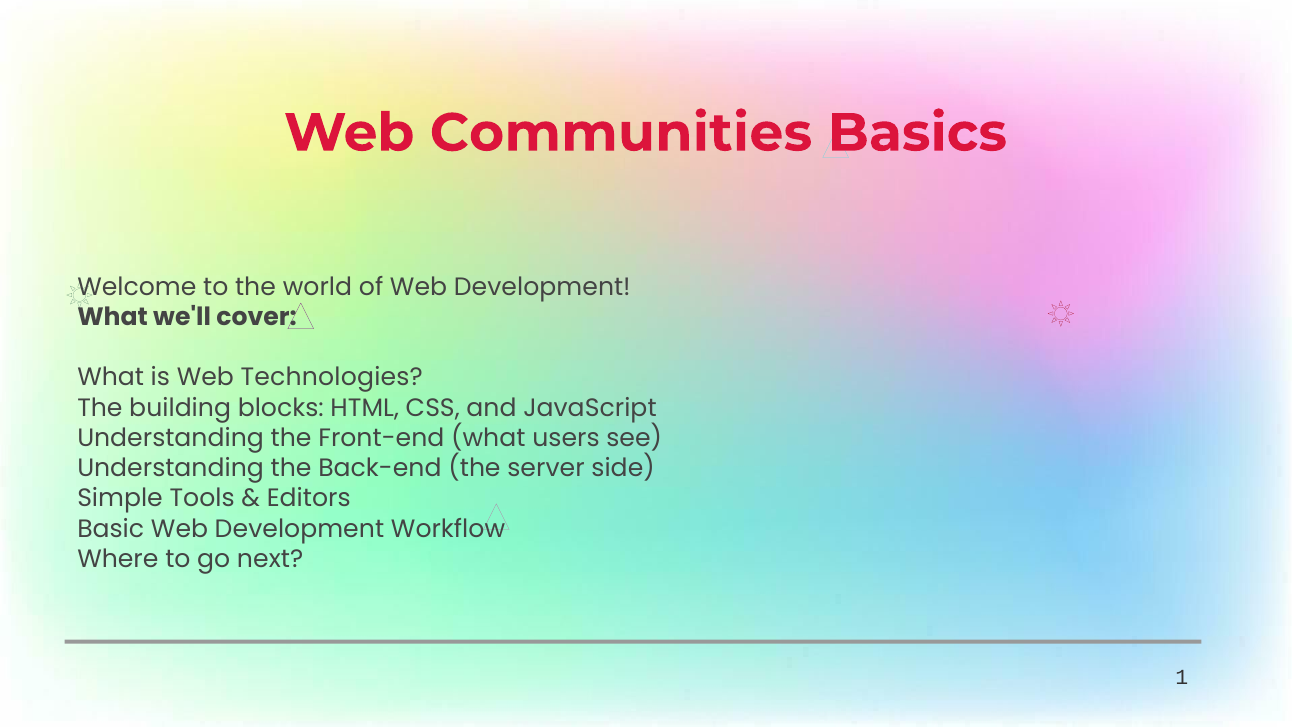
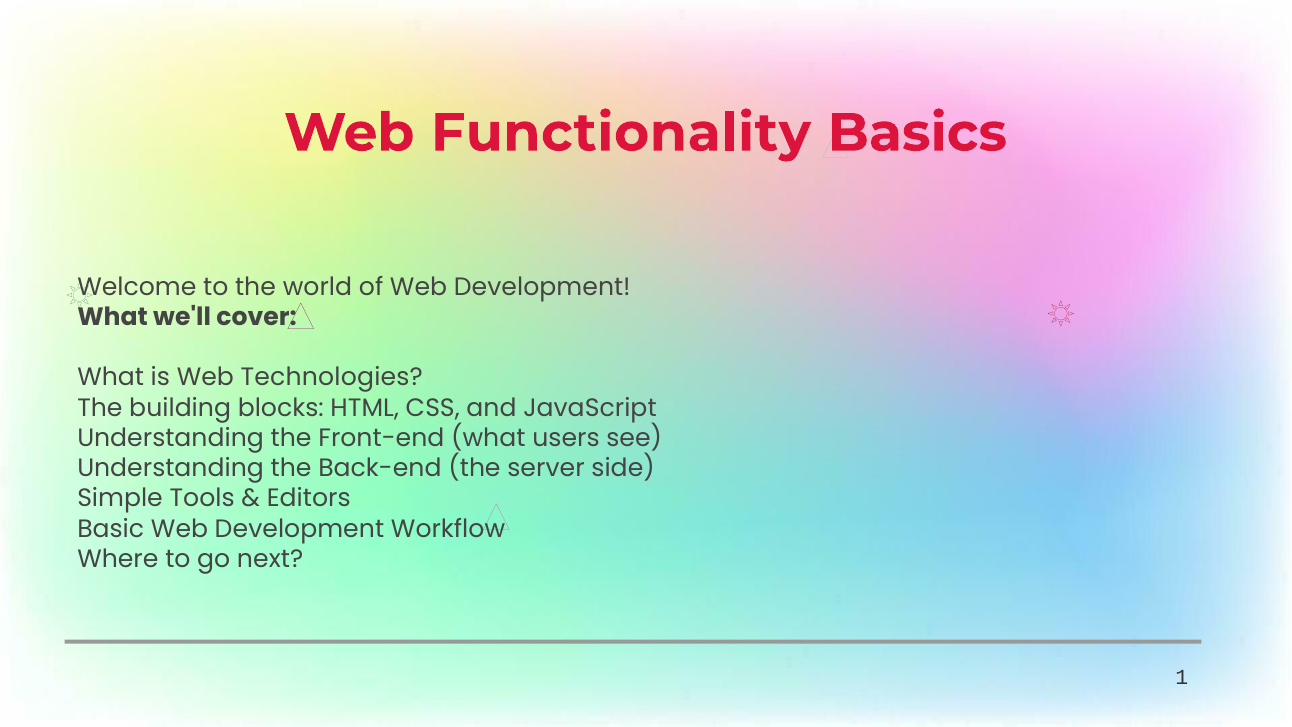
Communities: Communities -> Functionality
